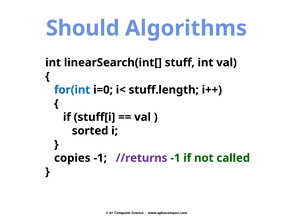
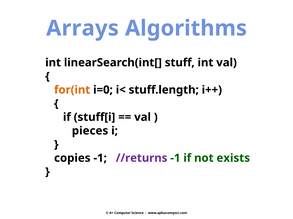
Should: Should -> Arrays
for(int colour: blue -> orange
sorted: sorted -> pieces
called: called -> exists
